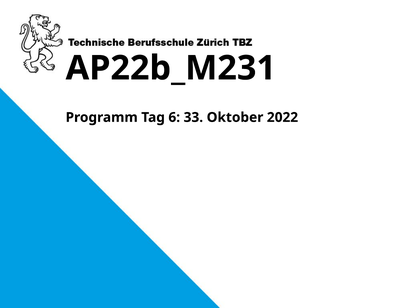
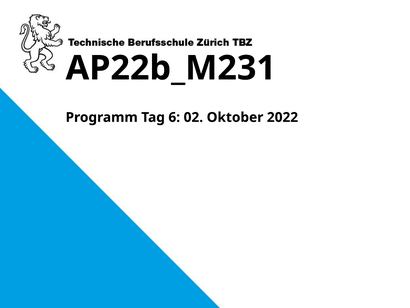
33: 33 -> 02
